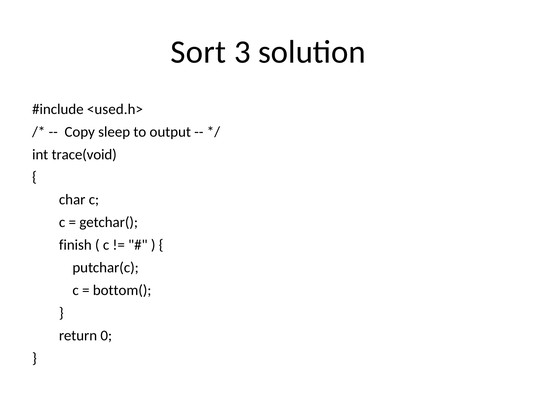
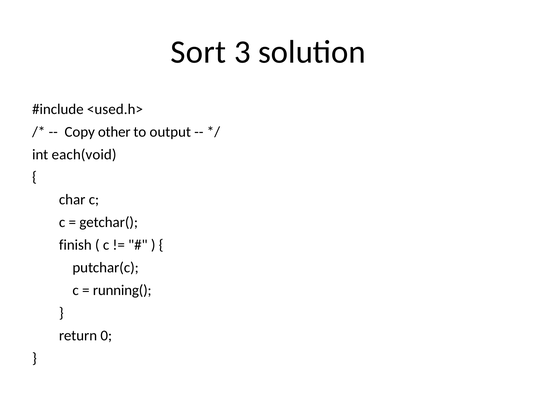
sleep: sleep -> other
trace(void: trace(void -> each(void
bottom(: bottom( -> running(
